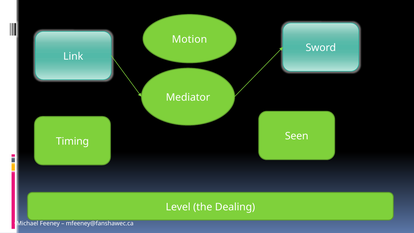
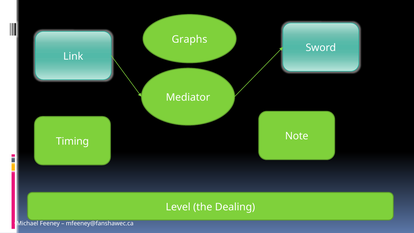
Motion: Motion -> Graphs
Seen: Seen -> Note
